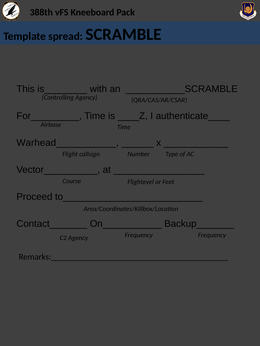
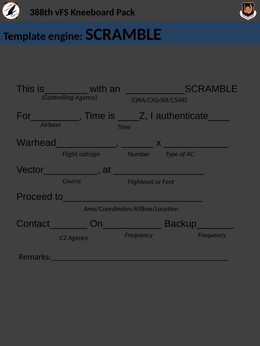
spread: spread -> engine
